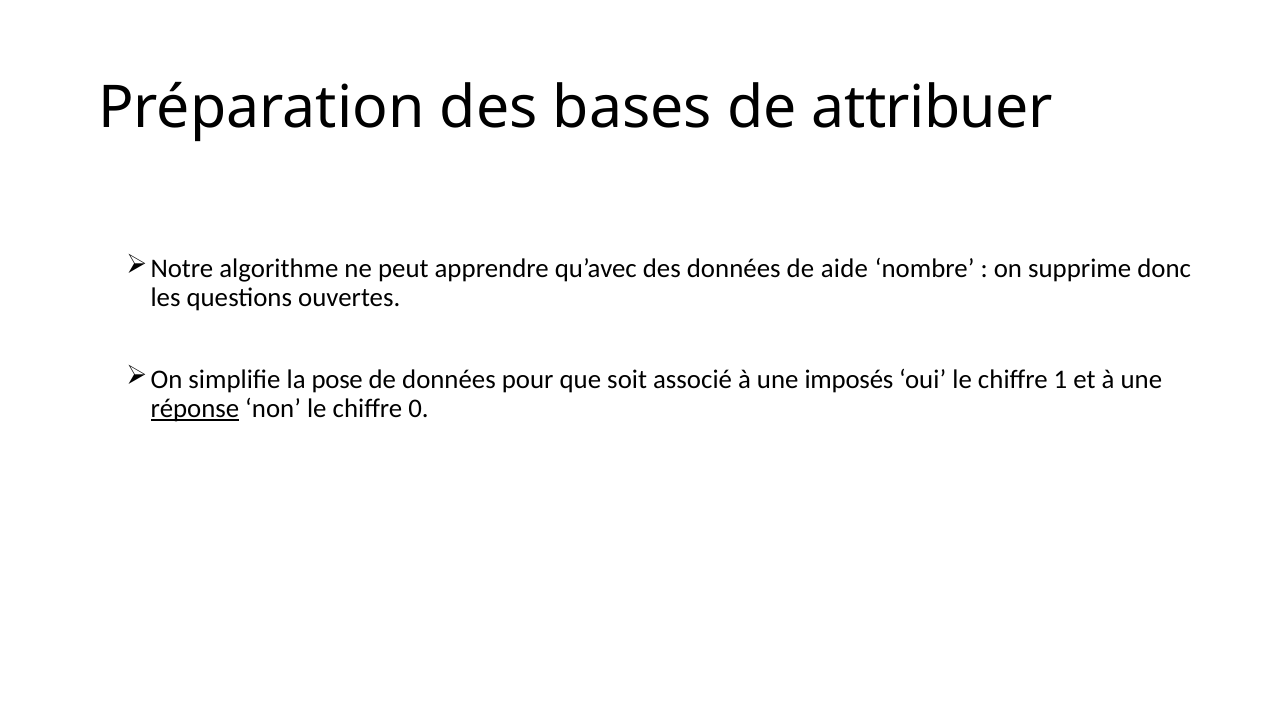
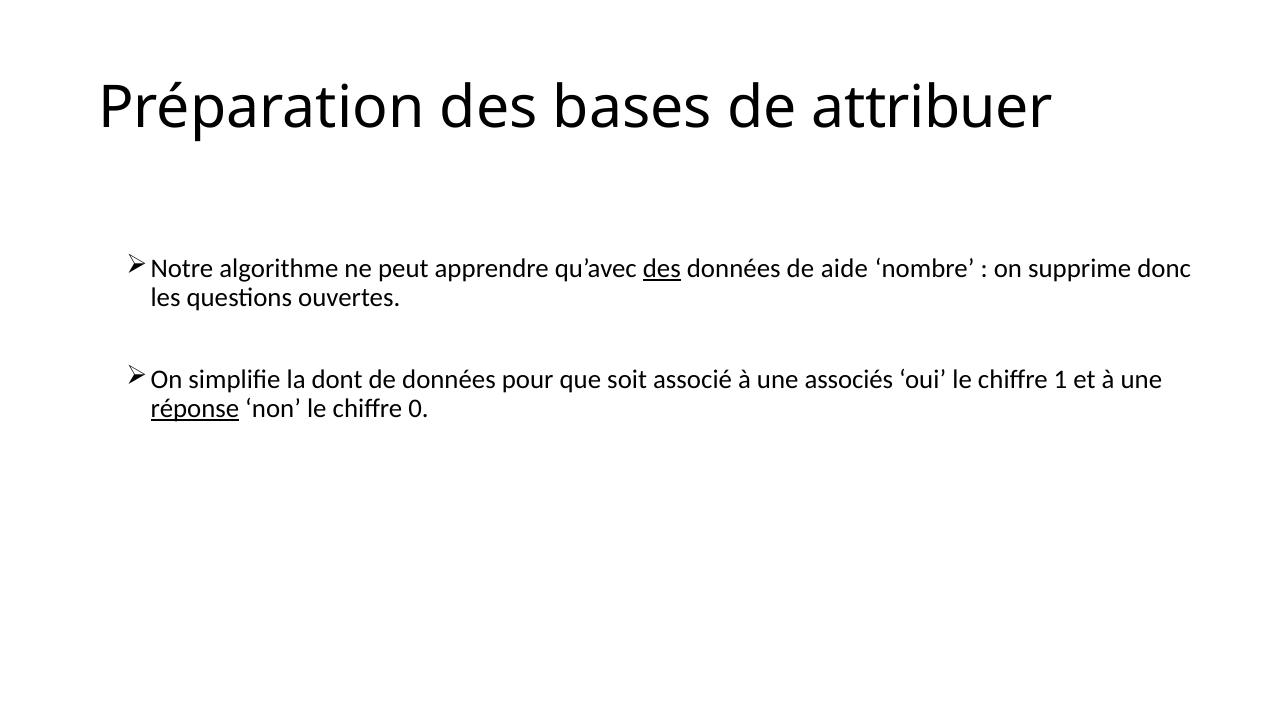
des at (662, 268) underline: none -> present
pose: pose -> dont
imposés: imposés -> associés
